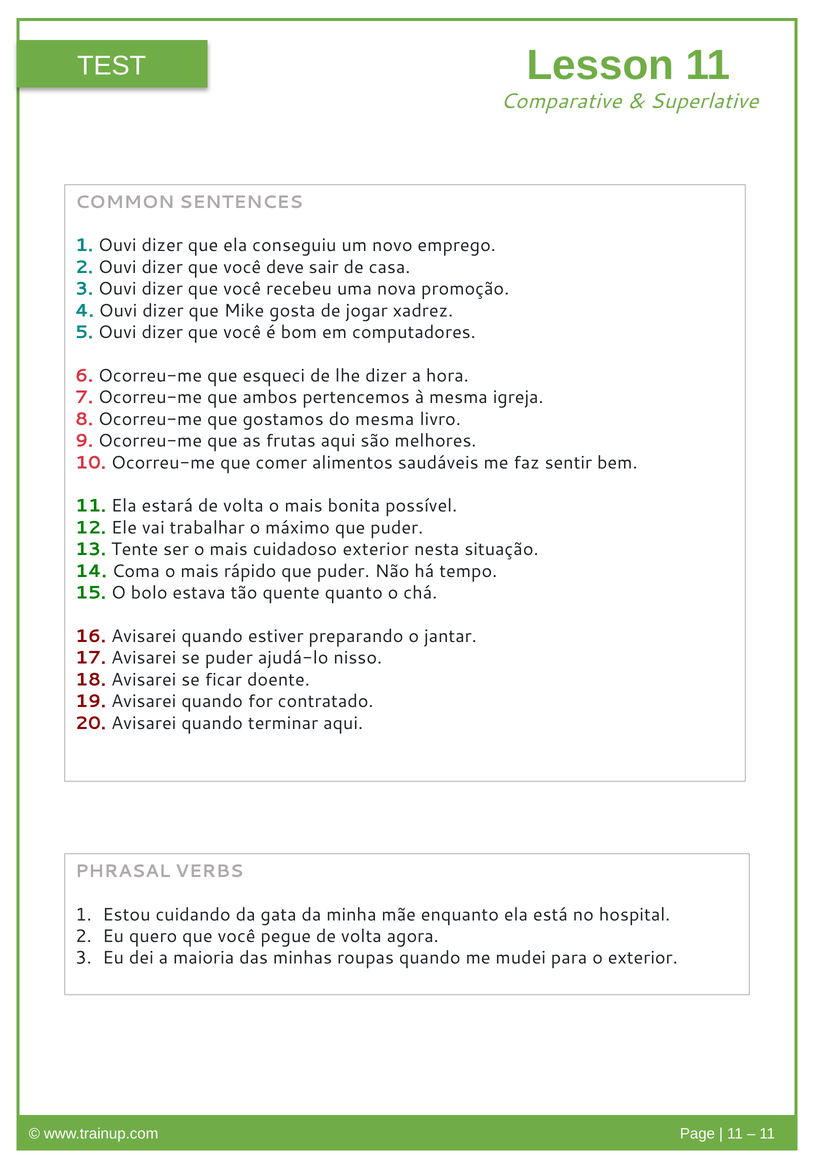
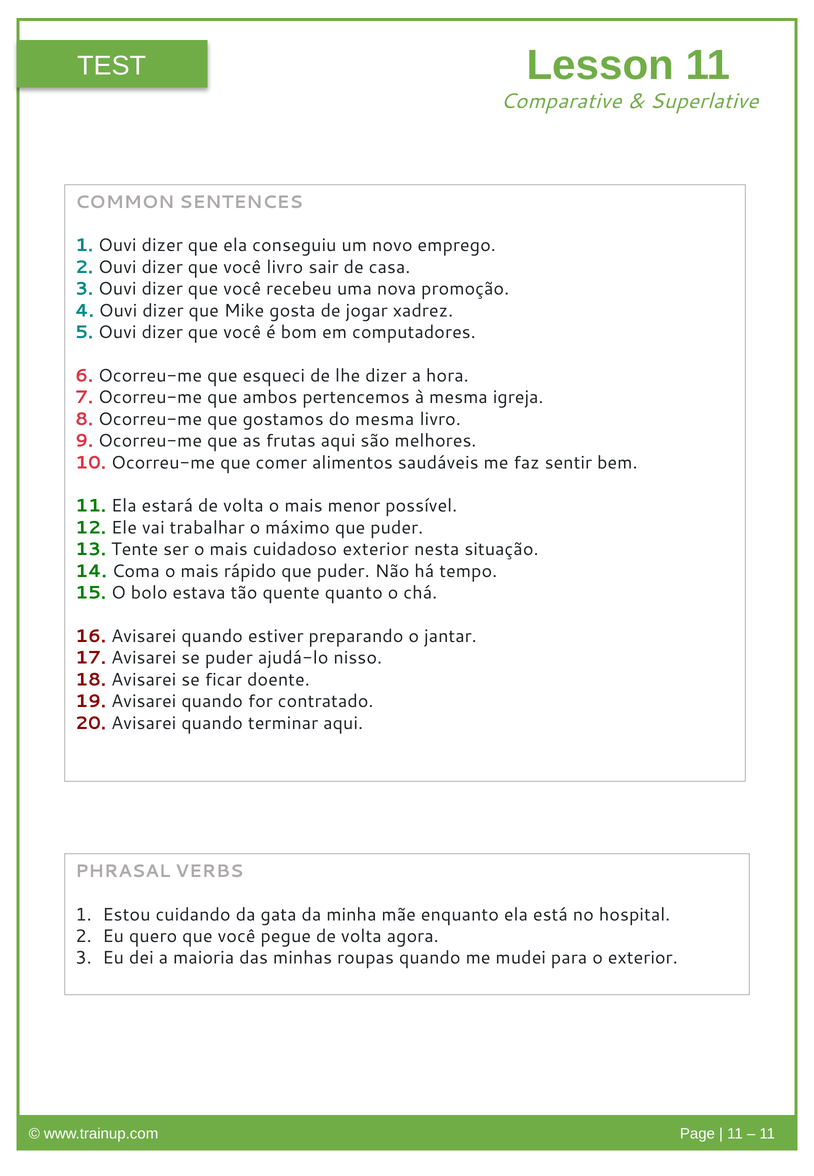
você deve: deve -> livro
bonita: bonita -> menor
